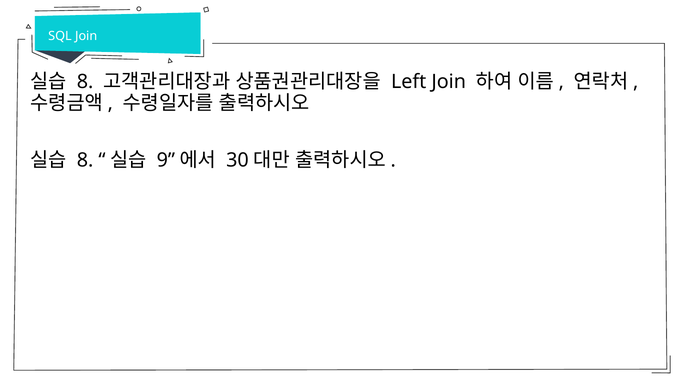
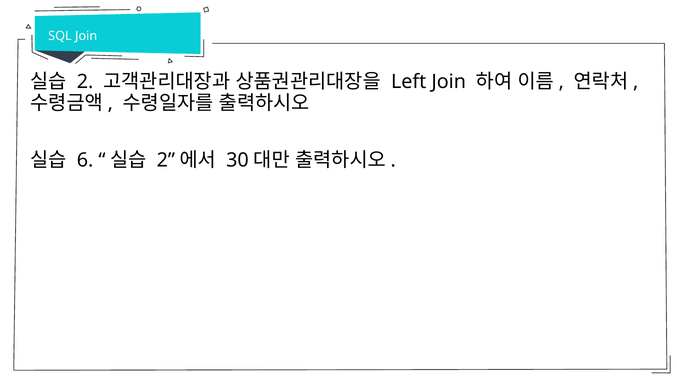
8 at (85, 82): 8 -> 2
8 at (85, 160): 8 -> 6
9 at (166, 160): 9 -> 2
